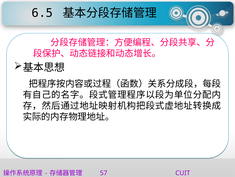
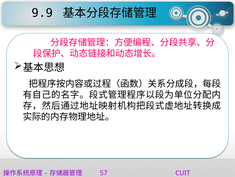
6.5: 6.5 -> 9.9
